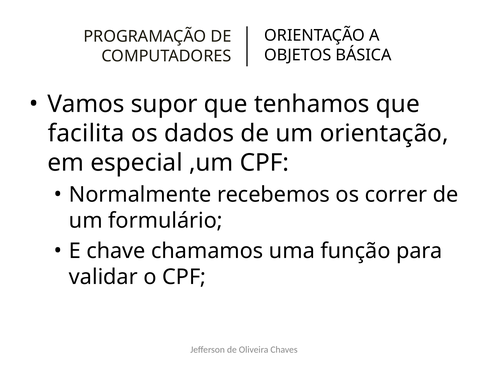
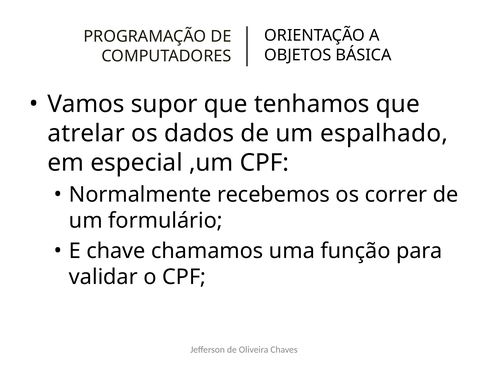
facilita: facilita -> atrelar
um orientação: orientação -> espalhado
